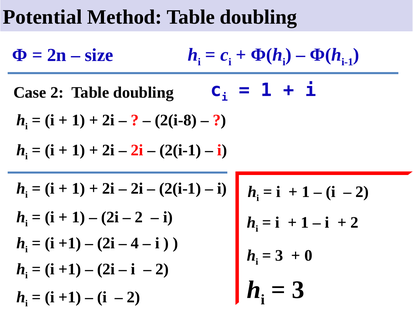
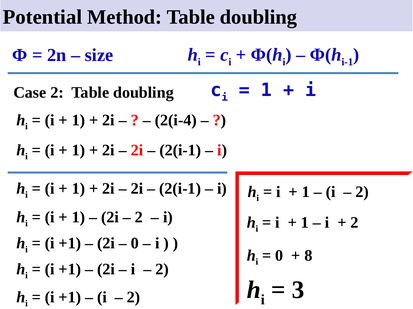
2(i-8: 2(i-8 -> 2(i-4
4 at (135, 244): 4 -> 0
3 at (279, 256): 3 -> 0
0: 0 -> 8
